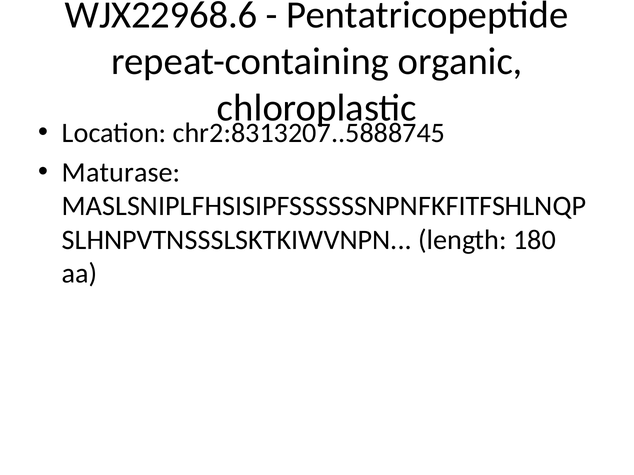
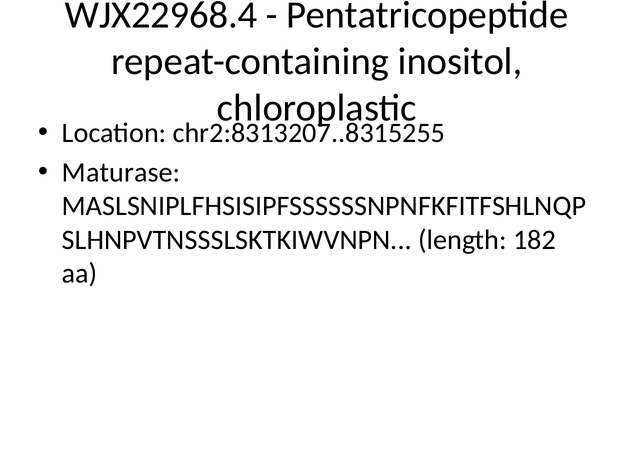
WJX22968.6: WJX22968.6 -> WJX22968.4
organic: organic -> inositol
chr2:8313207..5888745: chr2:8313207..5888745 -> chr2:8313207..8315255
180: 180 -> 182
